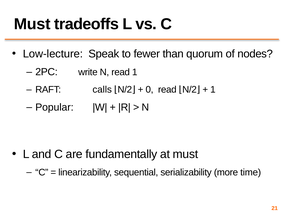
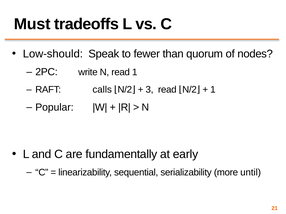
Low-lecture: Low-lecture -> Low-should
0: 0 -> 3
at must: must -> early
time: time -> until
